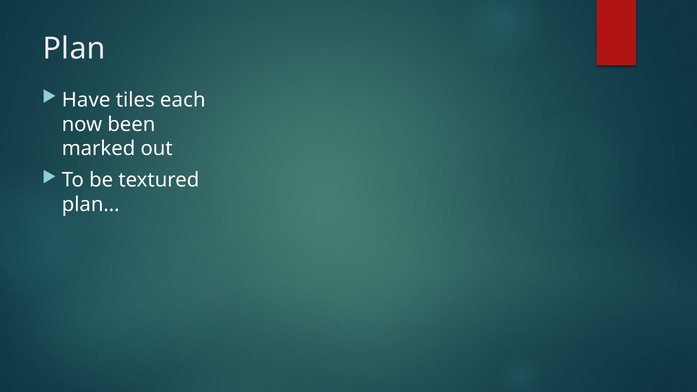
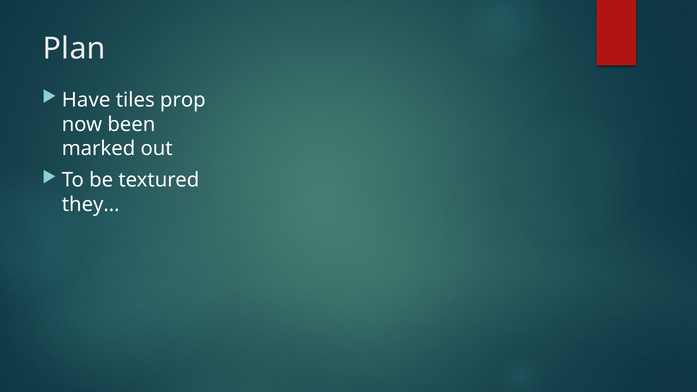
each: each -> prop
plan…: plan… -> they…
